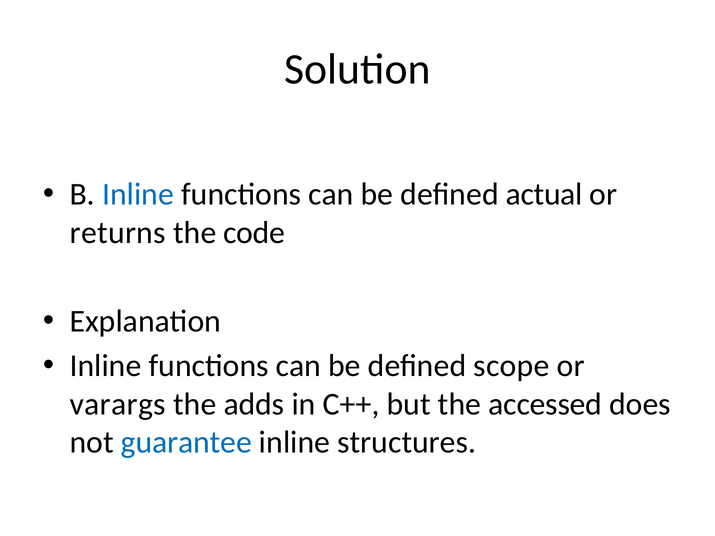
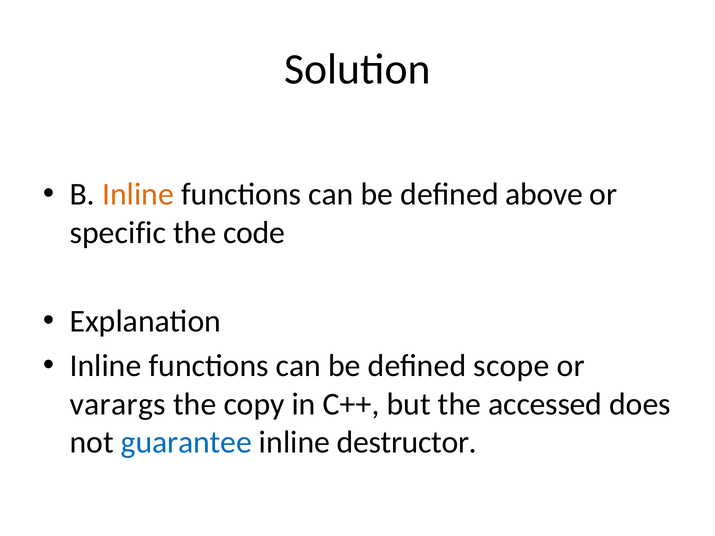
Inline at (138, 194) colour: blue -> orange
actual: actual -> above
returns: returns -> specific
adds: adds -> copy
structures: structures -> destructor
